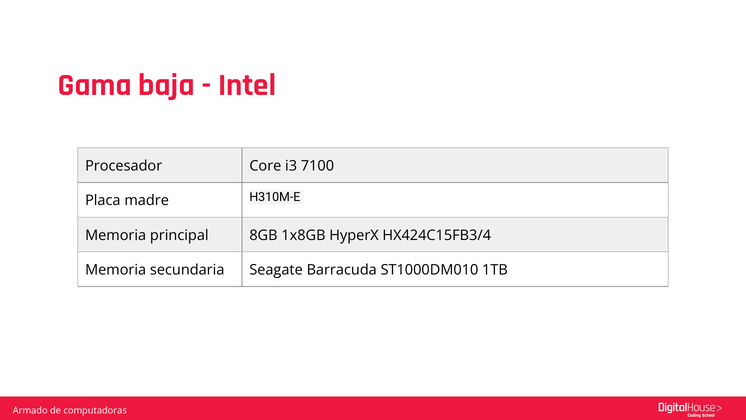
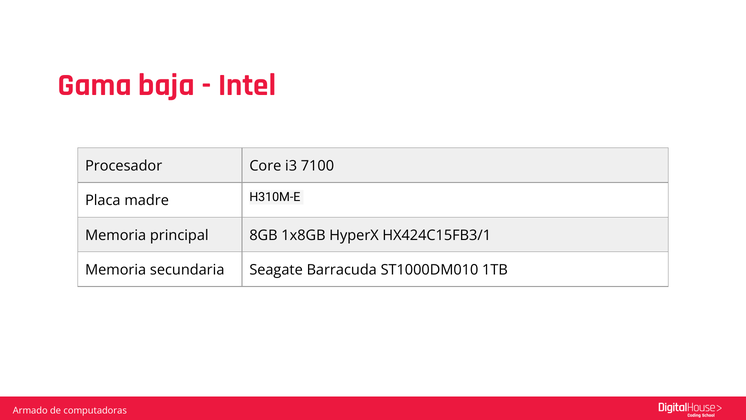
HX424C15FB3/4: HX424C15FB3/4 -> HX424C15FB3/1
